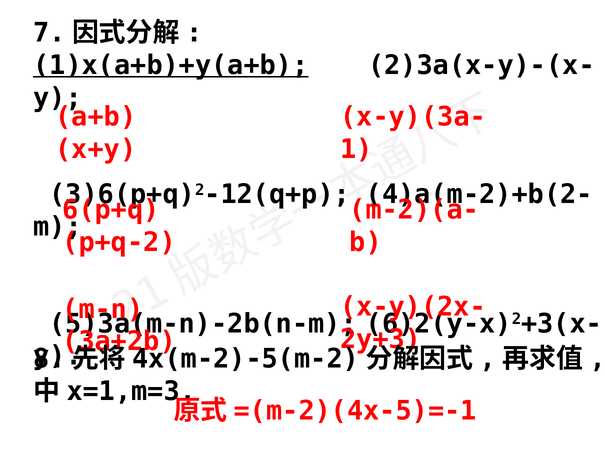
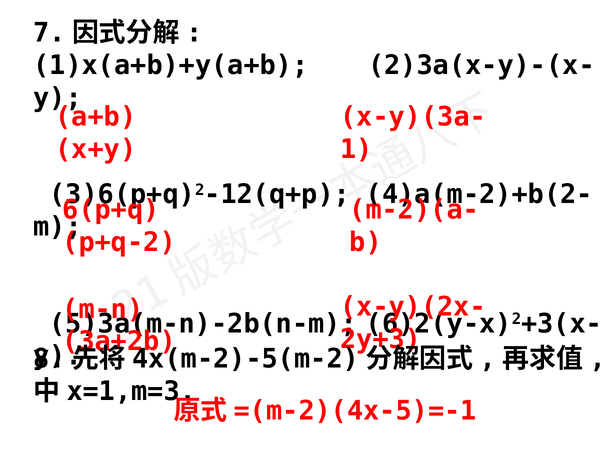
1)x(a+b)+y(a+b underline: present -> none
